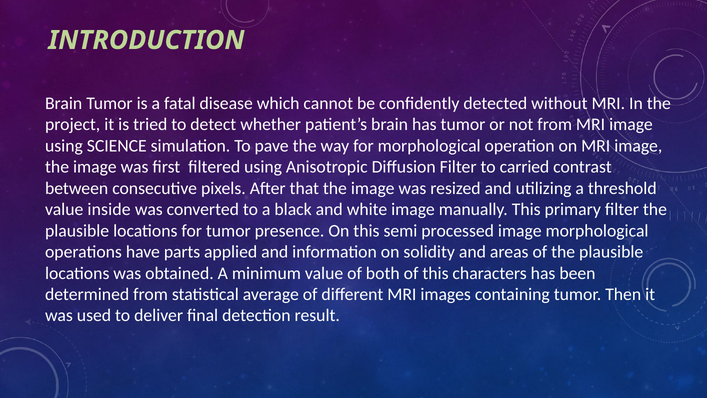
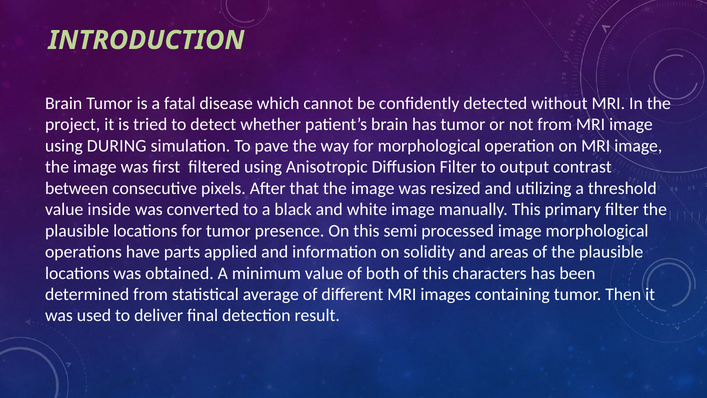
SCIENCE: SCIENCE -> DURING
carried: carried -> output
